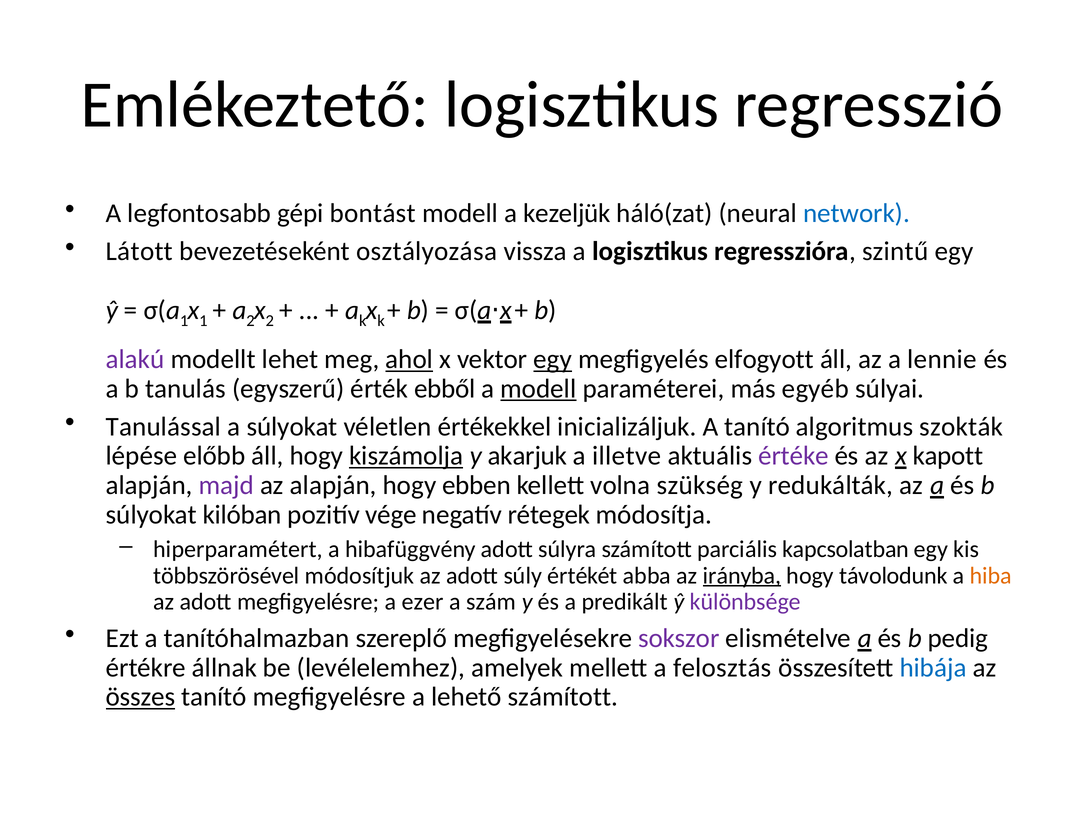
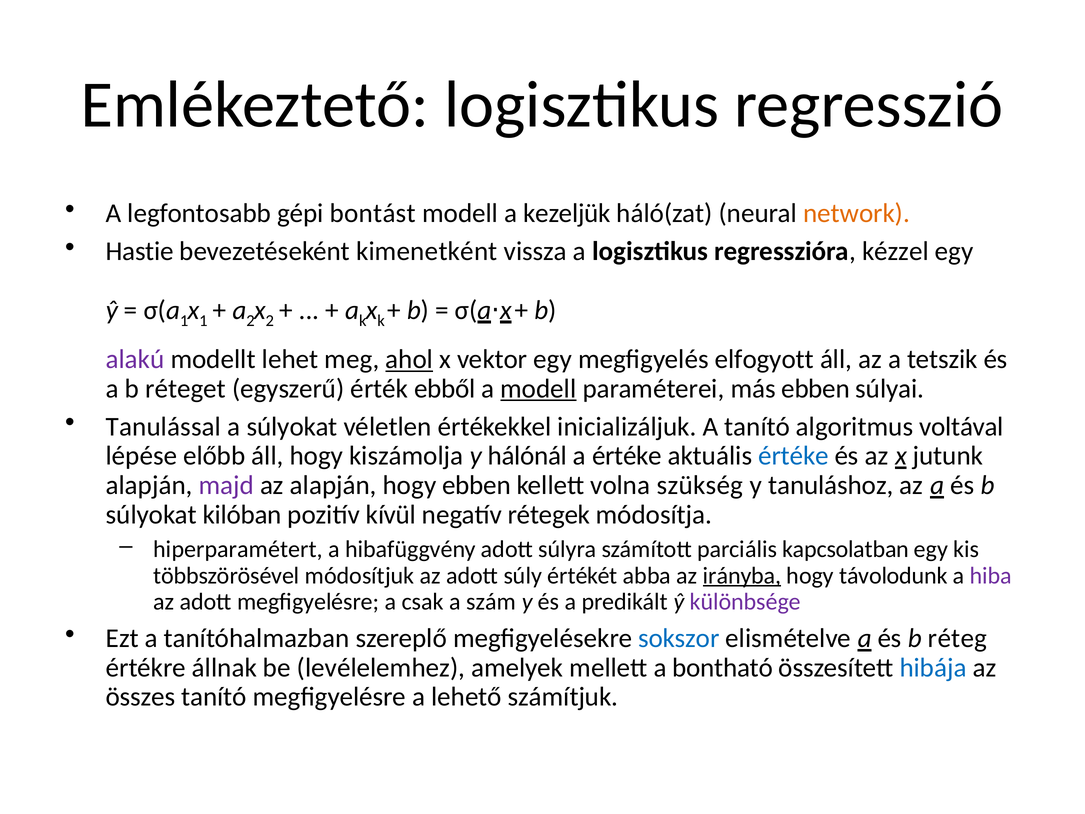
network colour: blue -> orange
Látott: Látott -> Hastie
osztályozása: osztályozása -> kimenetként
szintű: szintű -> kézzel
egy at (553, 359) underline: present -> none
lennie: lennie -> tetszik
tanulás: tanulás -> réteget
más egyéb: egyéb -> ebben
szokták: szokták -> voltával
kiszámolja underline: present -> none
akarjuk: akarjuk -> hálónál
a illetve: illetve -> értéke
értéke at (794, 456) colour: purple -> blue
kapott: kapott -> jutunk
redukálták: redukálták -> tanuláshoz
vége: vége -> kívül
hiba colour: orange -> purple
ezer: ezer -> csak
sokszor colour: purple -> blue
pedig: pedig -> réteg
felosztás: felosztás -> bontható
összes underline: present -> none
lehető számított: számított -> számítjuk
